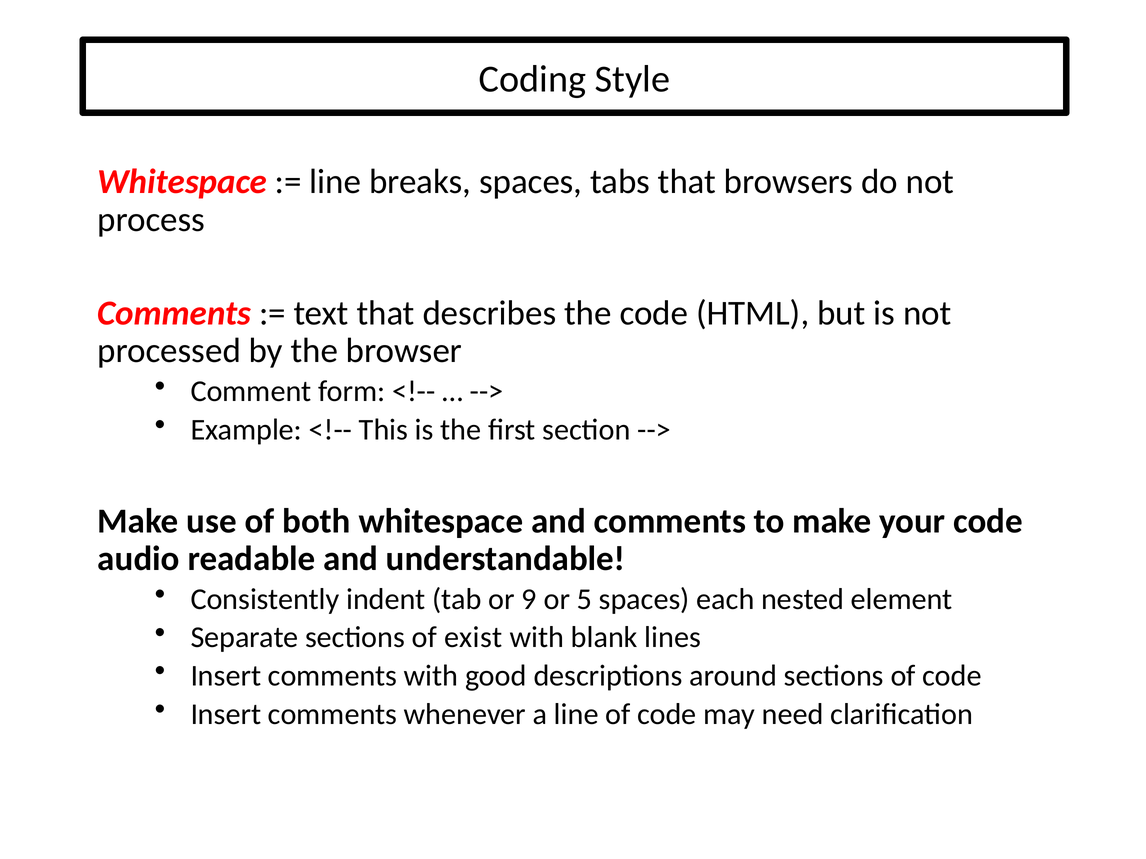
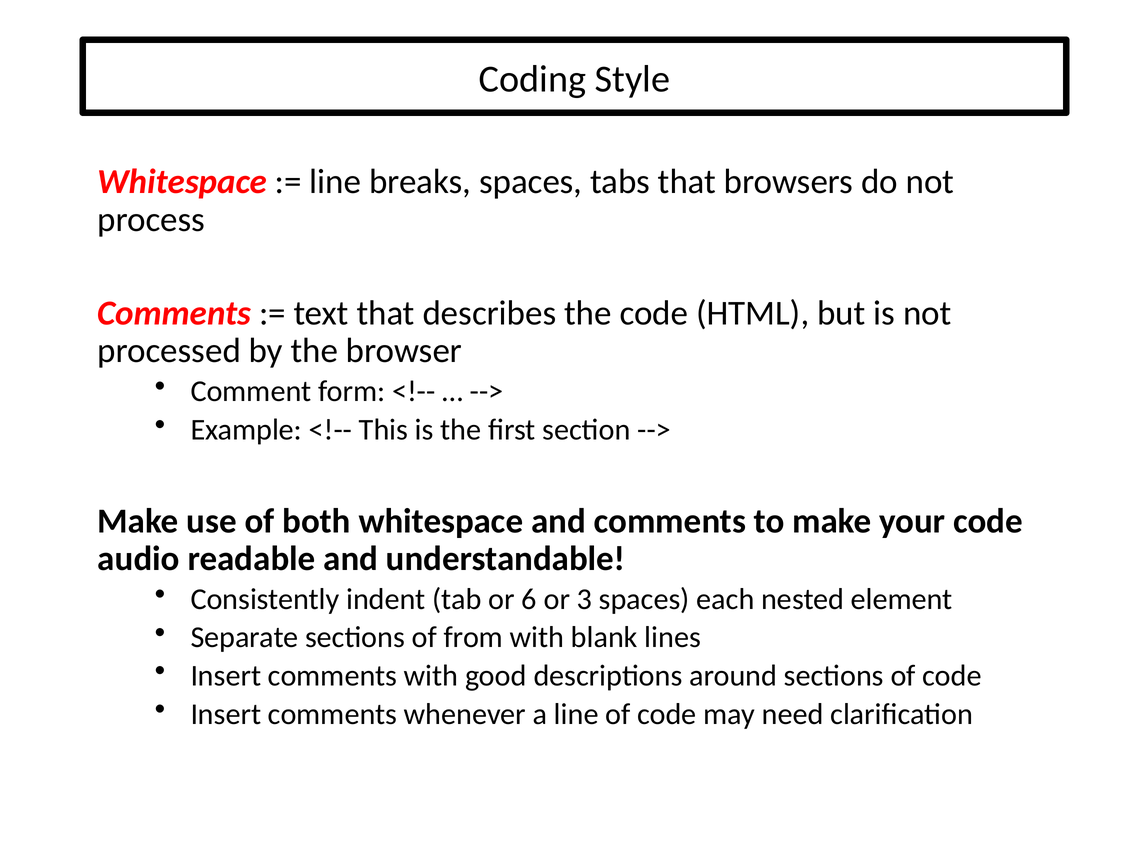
9: 9 -> 6
5: 5 -> 3
exist: exist -> from
